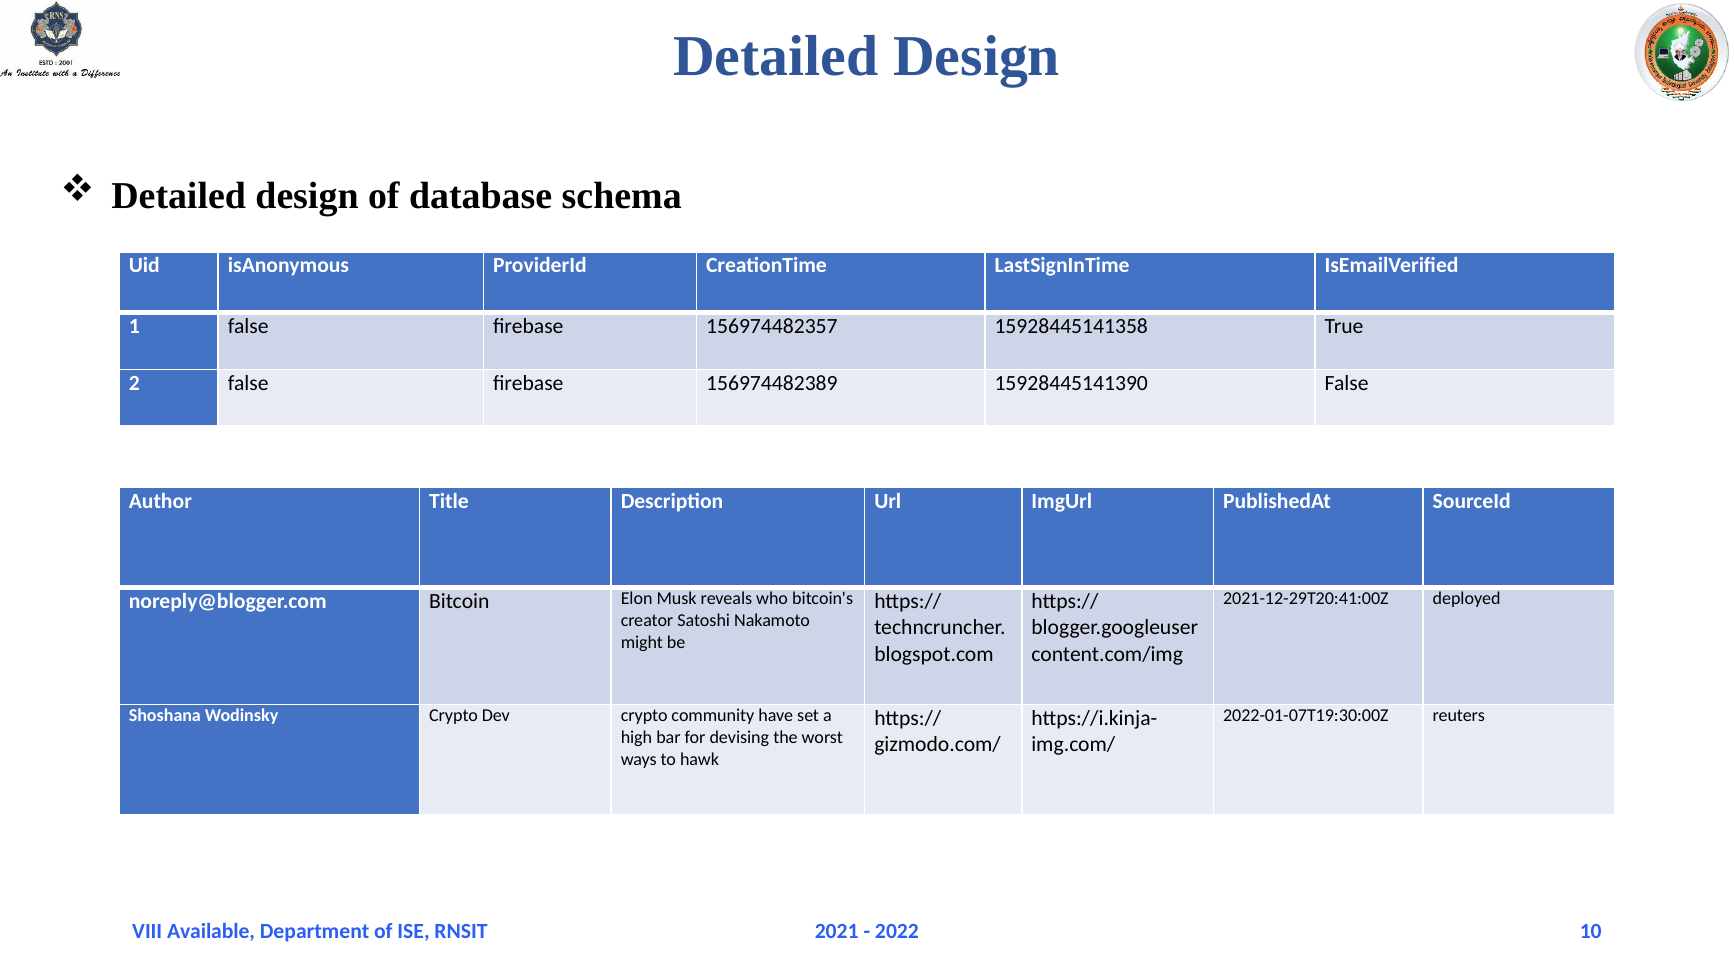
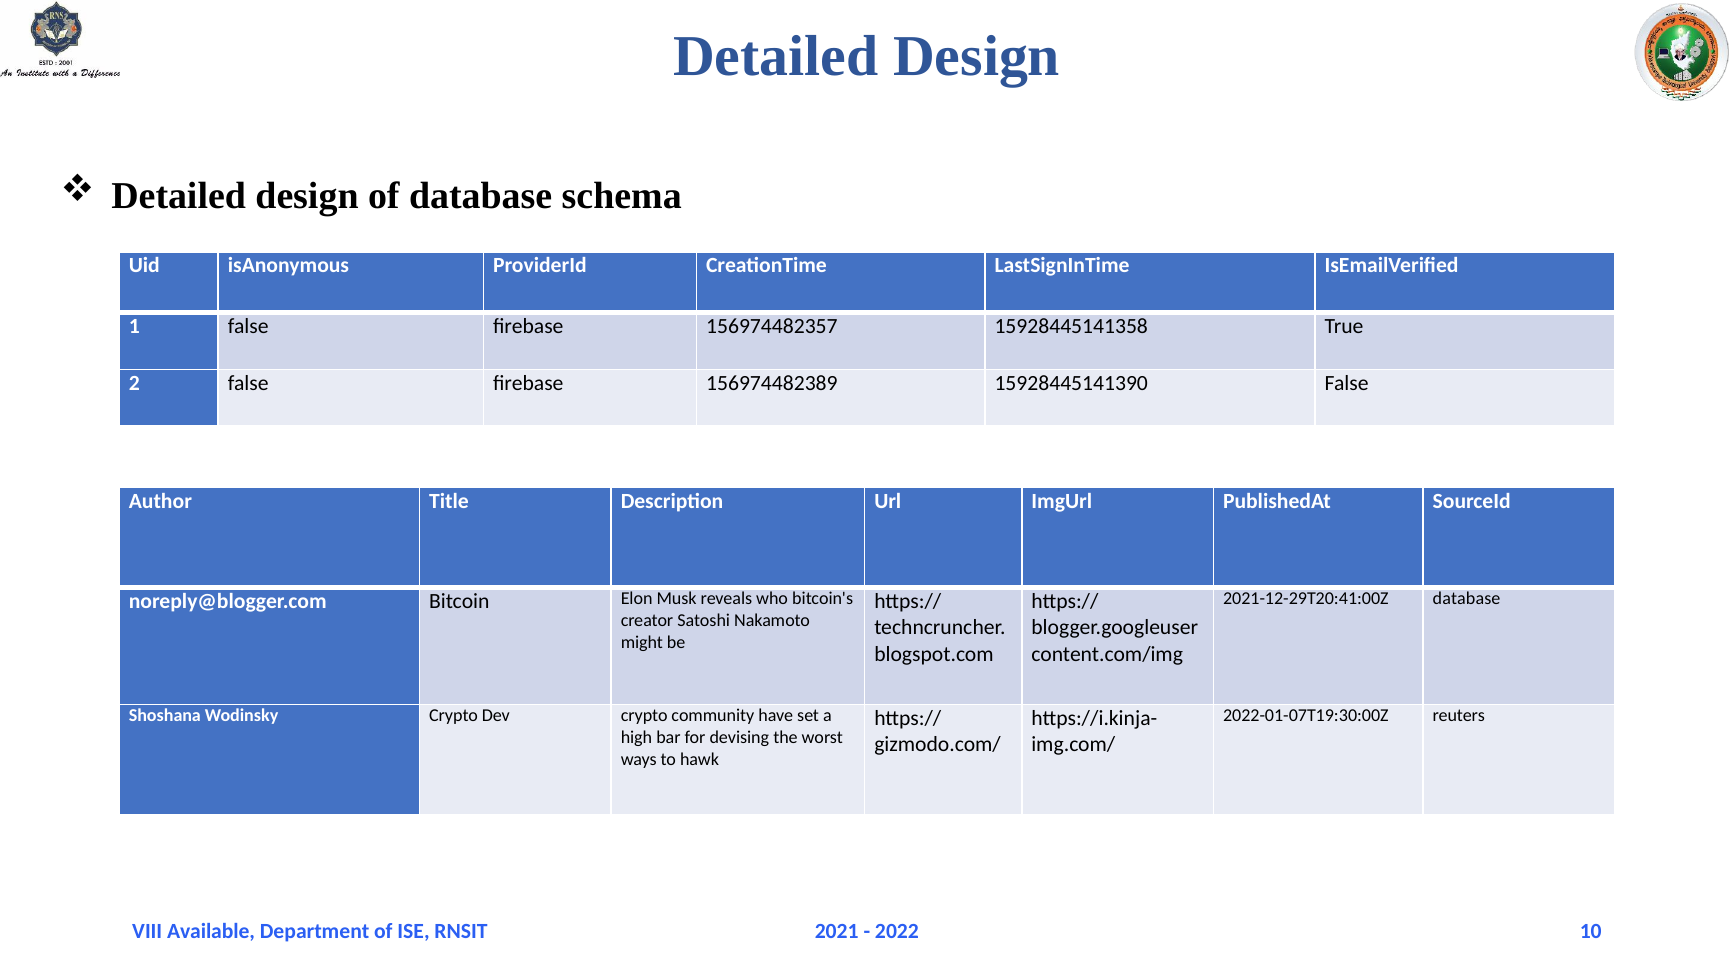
2021-12-29T20:41:00Z deployed: deployed -> database
